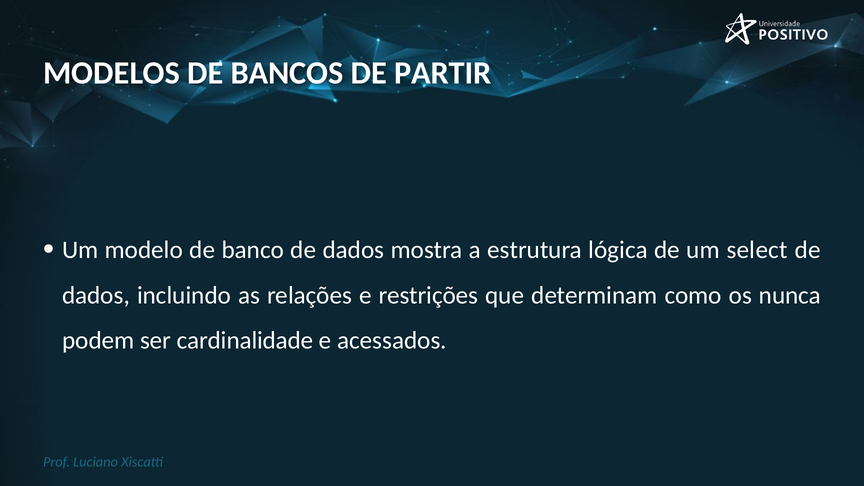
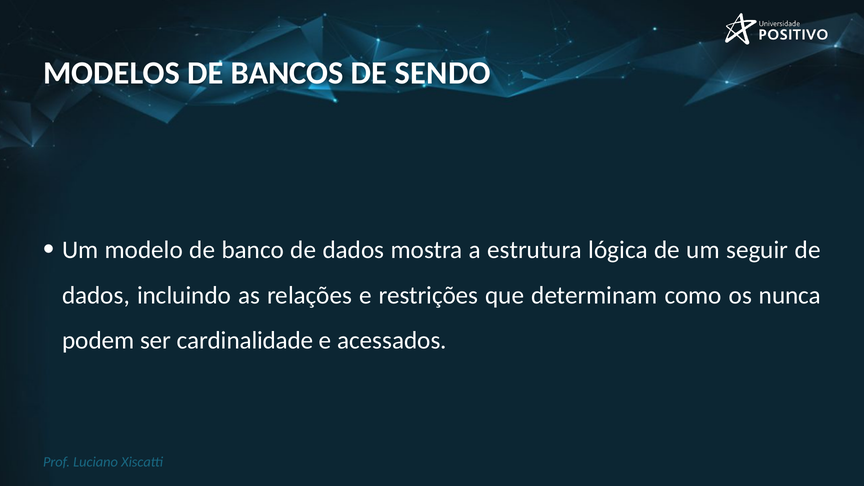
PARTIR: PARTIR -> SENDO
select: select -> seguir
